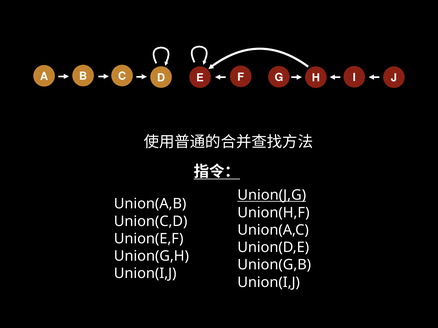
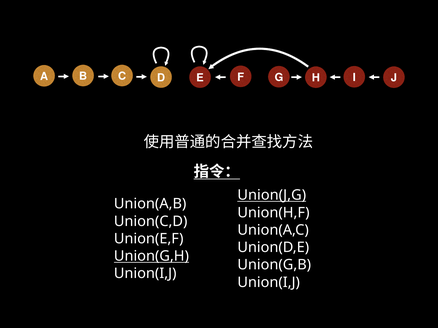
Union(G,H underline: none -> present
